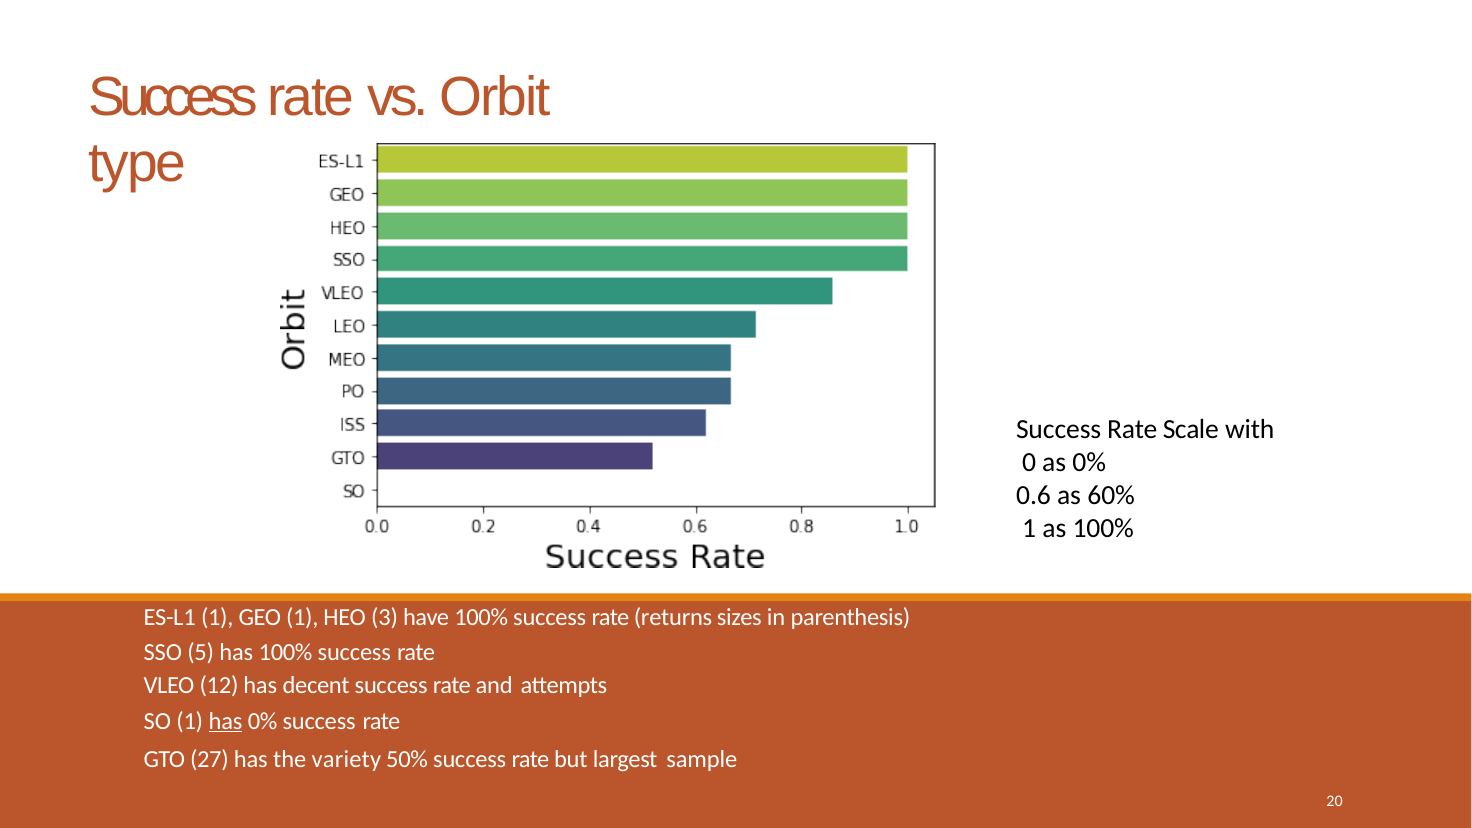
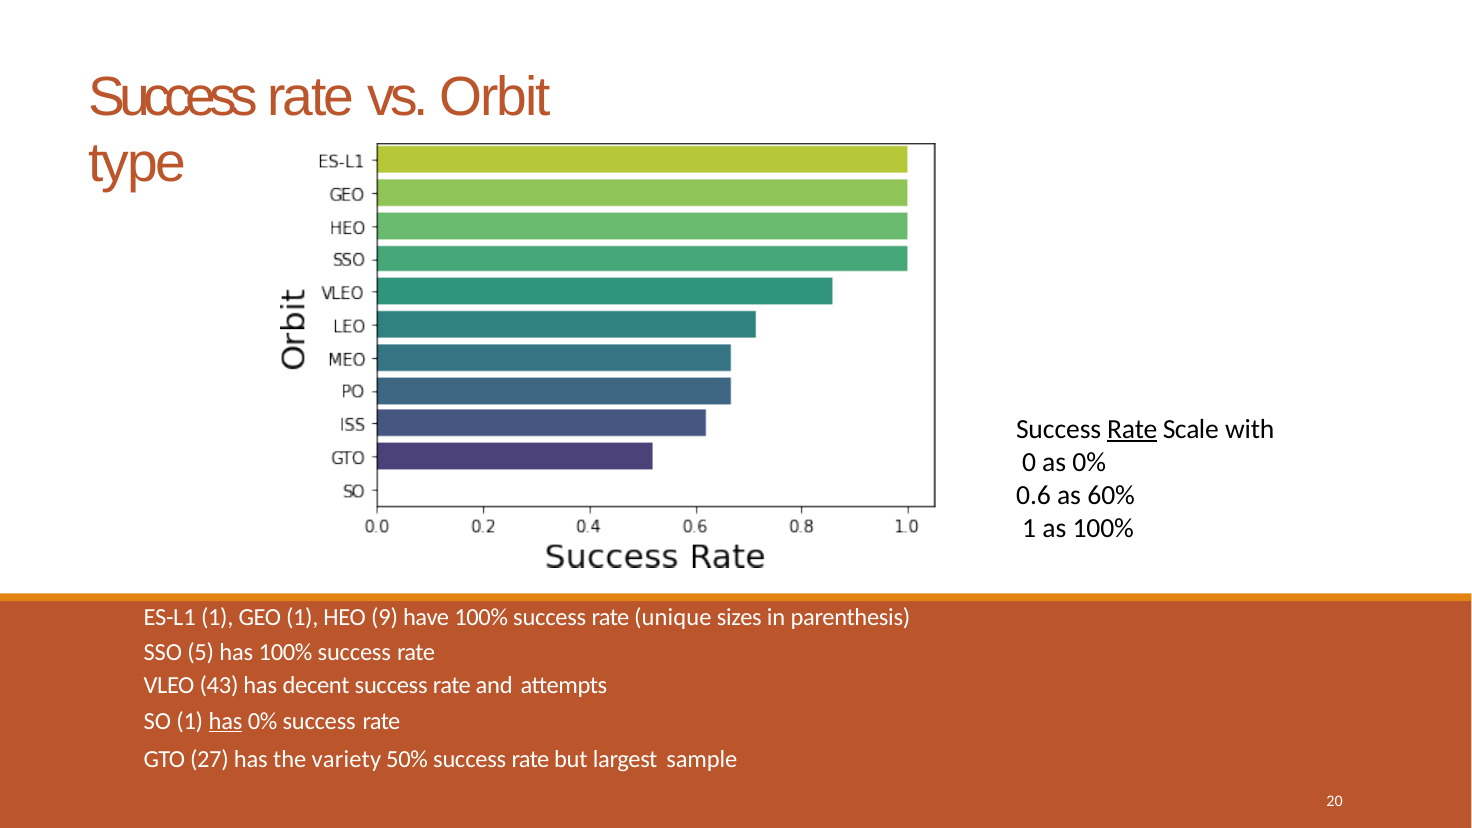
Rate at (1132, 429) underline: none -> present
3: 3 -> 9
returns: returns -> unique
12: 12 -> 43
